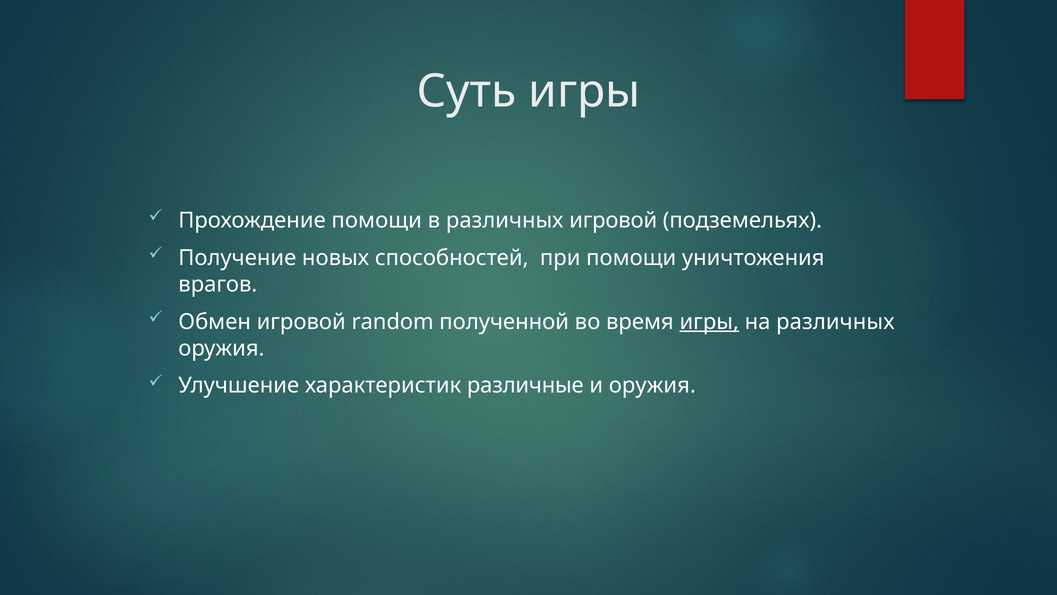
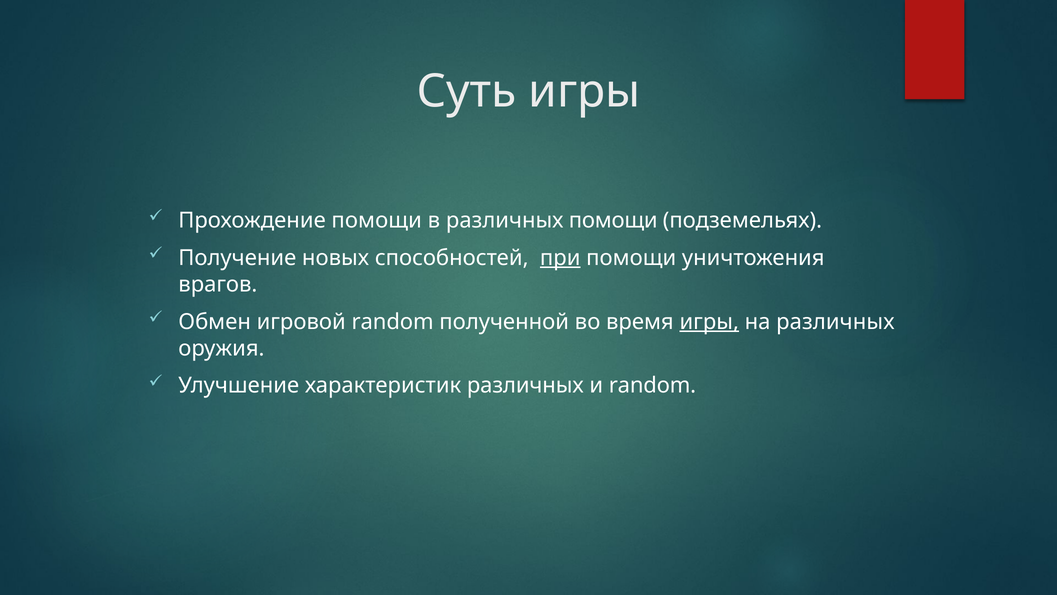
различных игровой: игровой -> помощи
при underline: none -> present
характеристик различные: различные -> различных
и оружия: оружия -> random
